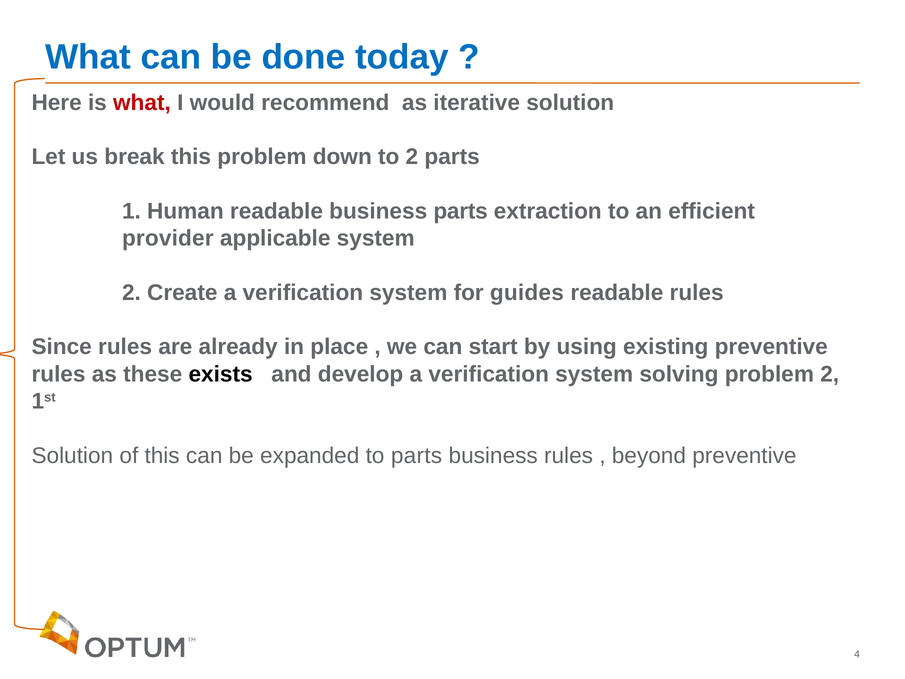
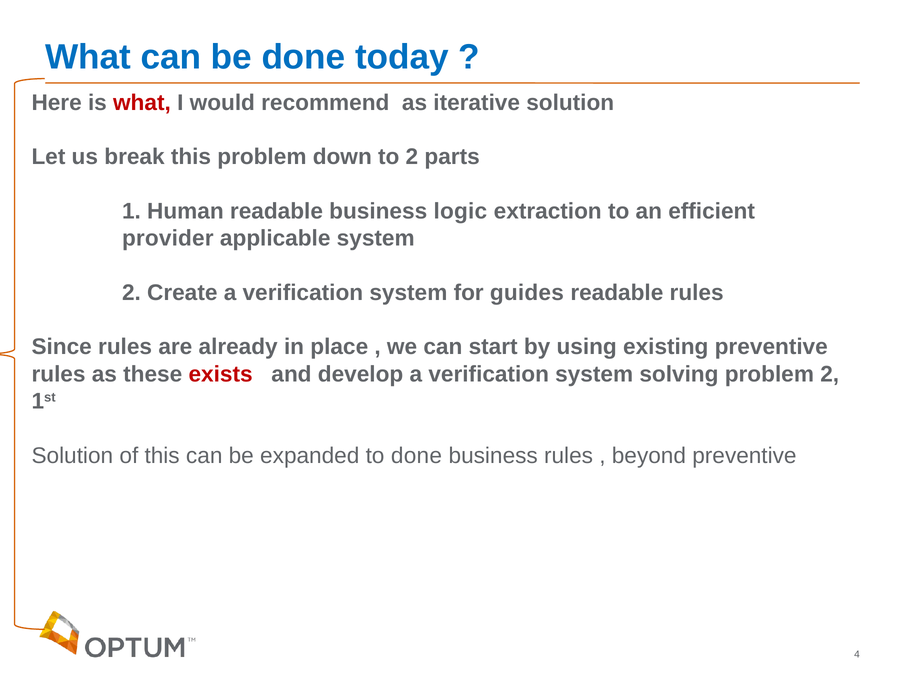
business parts: parts -> logic
exists colour: black -> red
to parts: parts -> done
